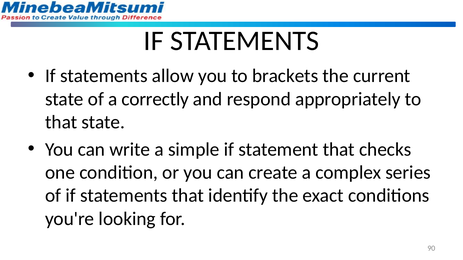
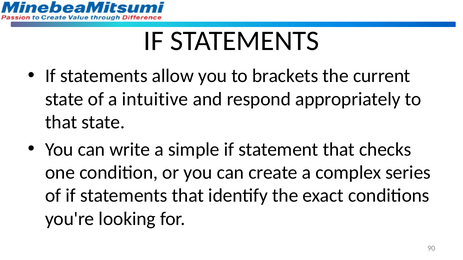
correctly: correctly -> intuitive
